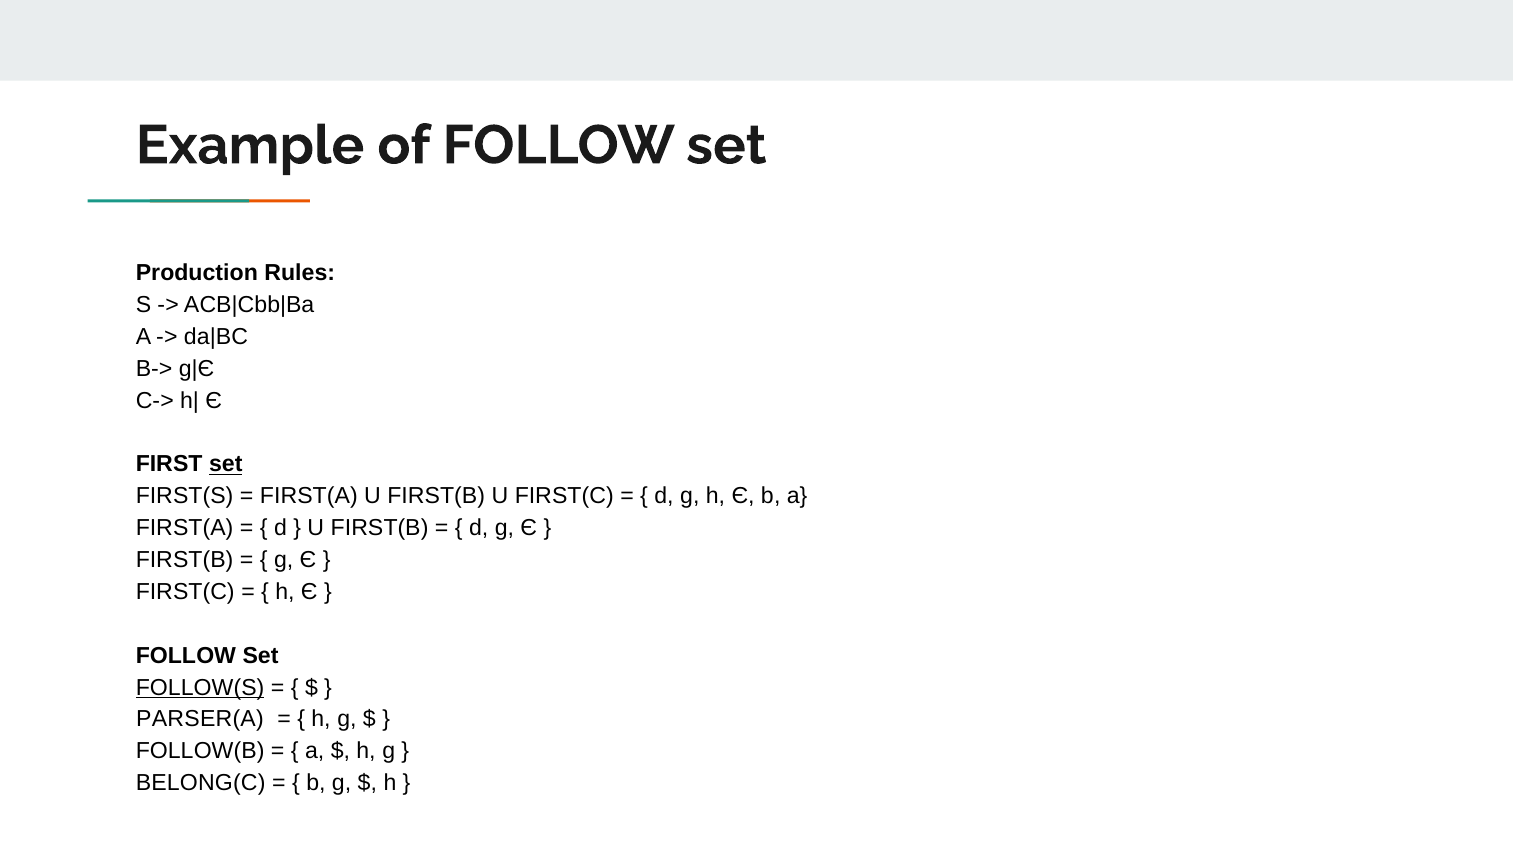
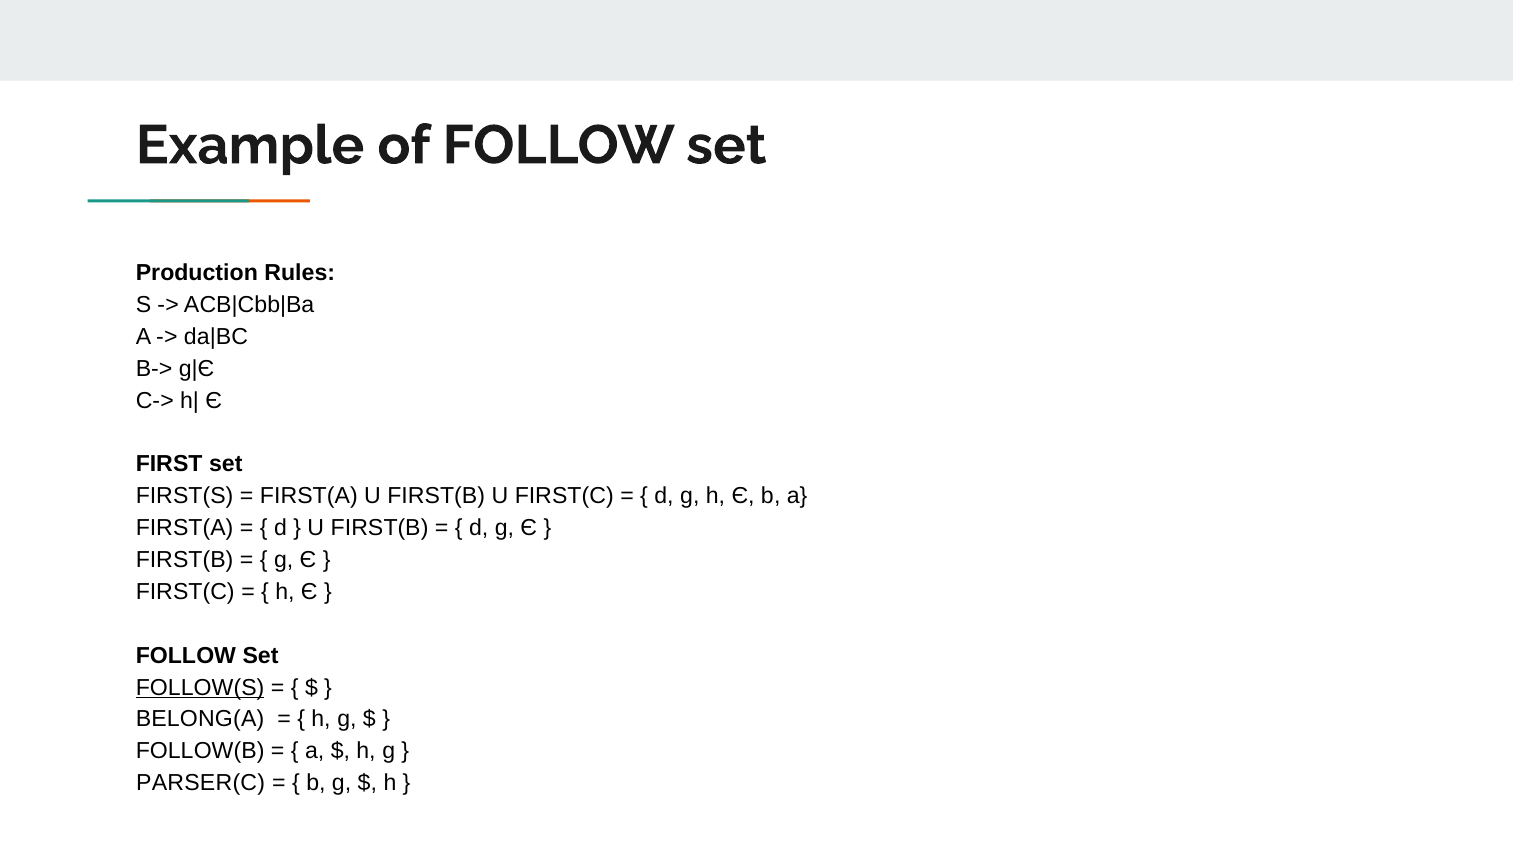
set at (226, 464) underline: present -> none
PARSER(A: PARSER(A -> BELONG(A
BELONG(C: BELONG(C -> PARSER(C
